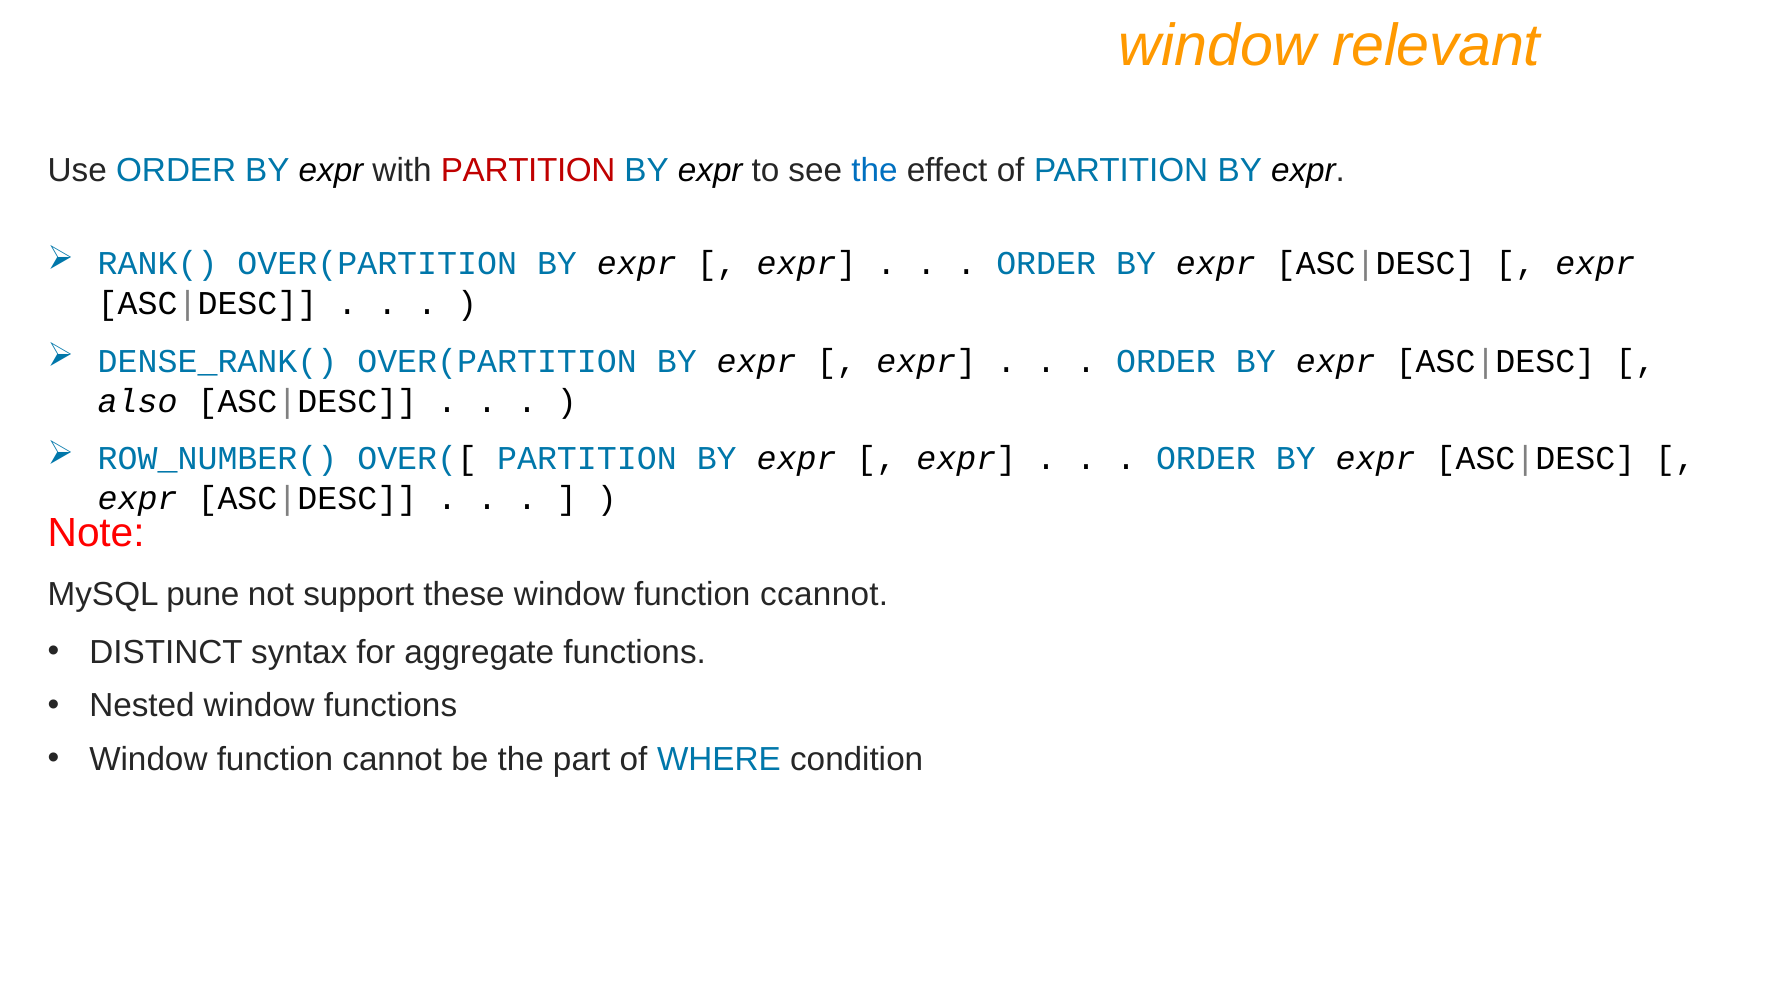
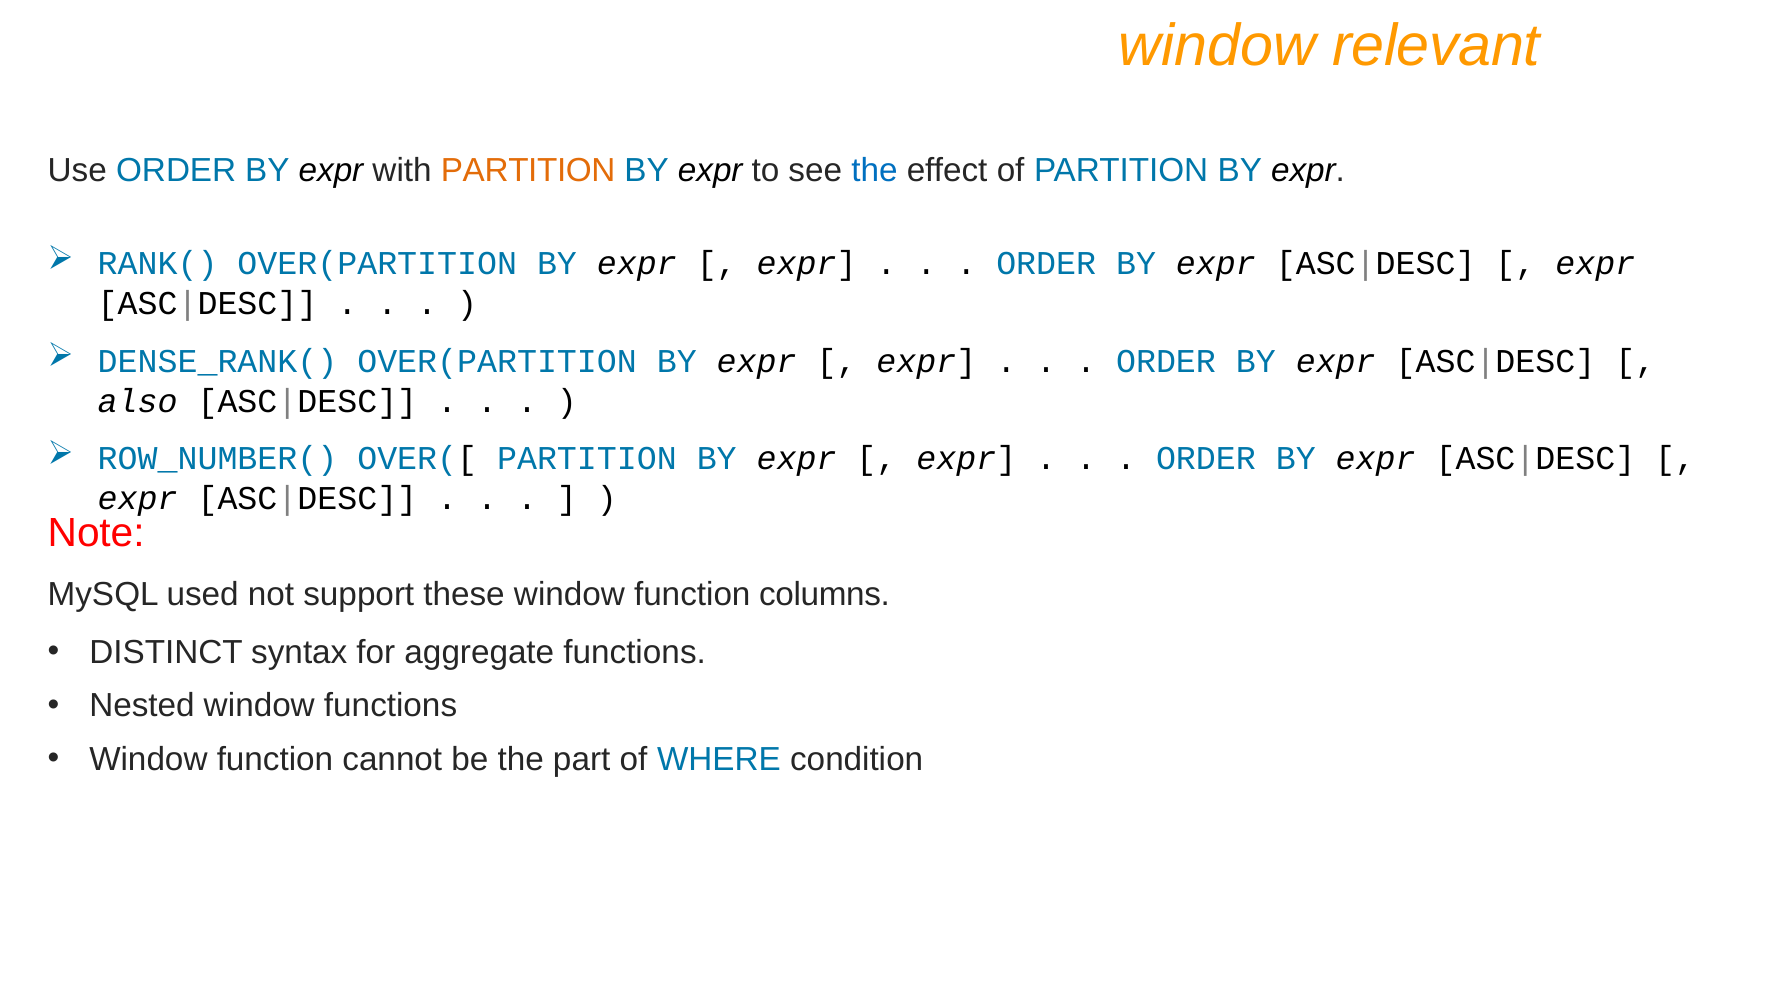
PARTITION at (528, 171) colour: red -> orange
pune: pune -> used
ccannot: ccannot -> columns
